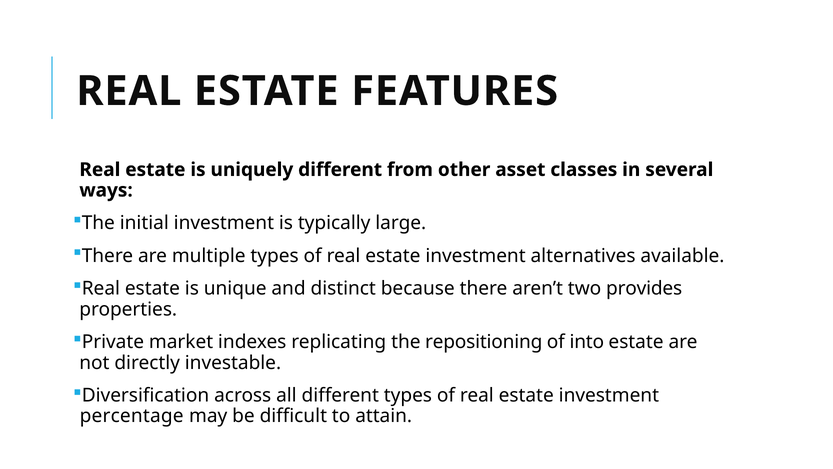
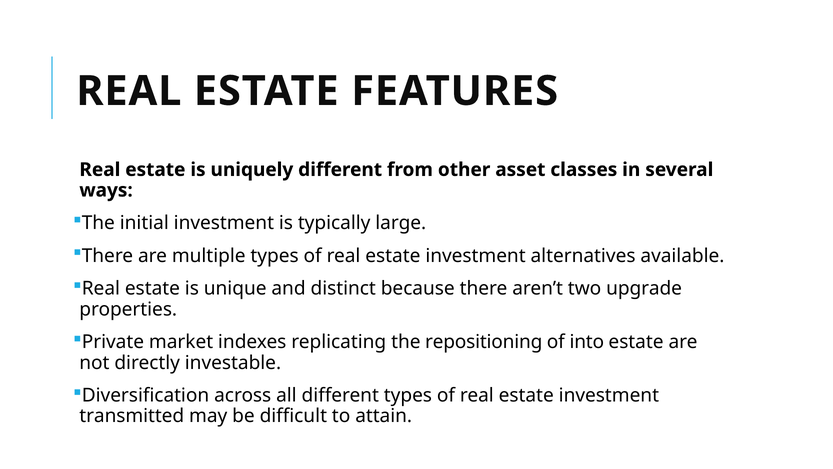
provides: provides -> upgrade
percentage: percentage -> transmitted
